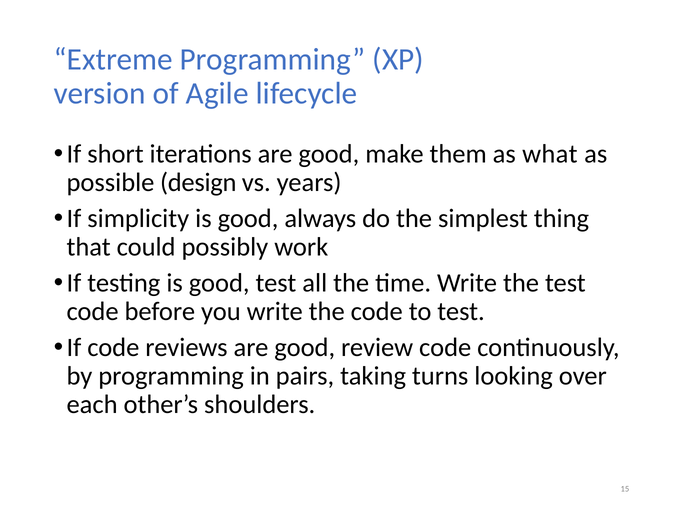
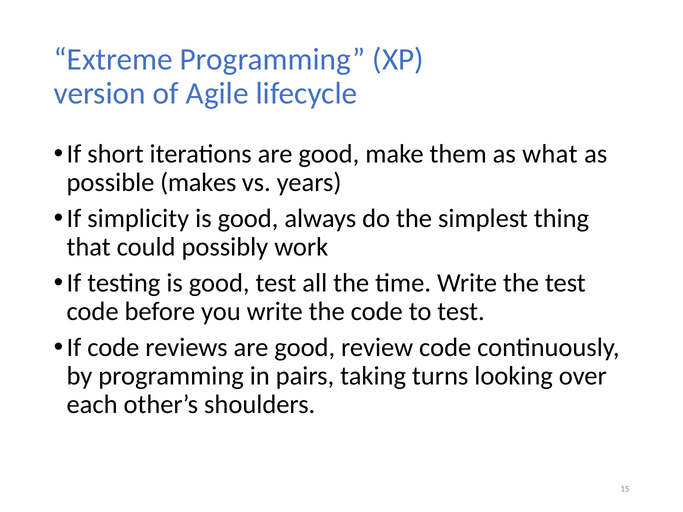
design: design -> makes
